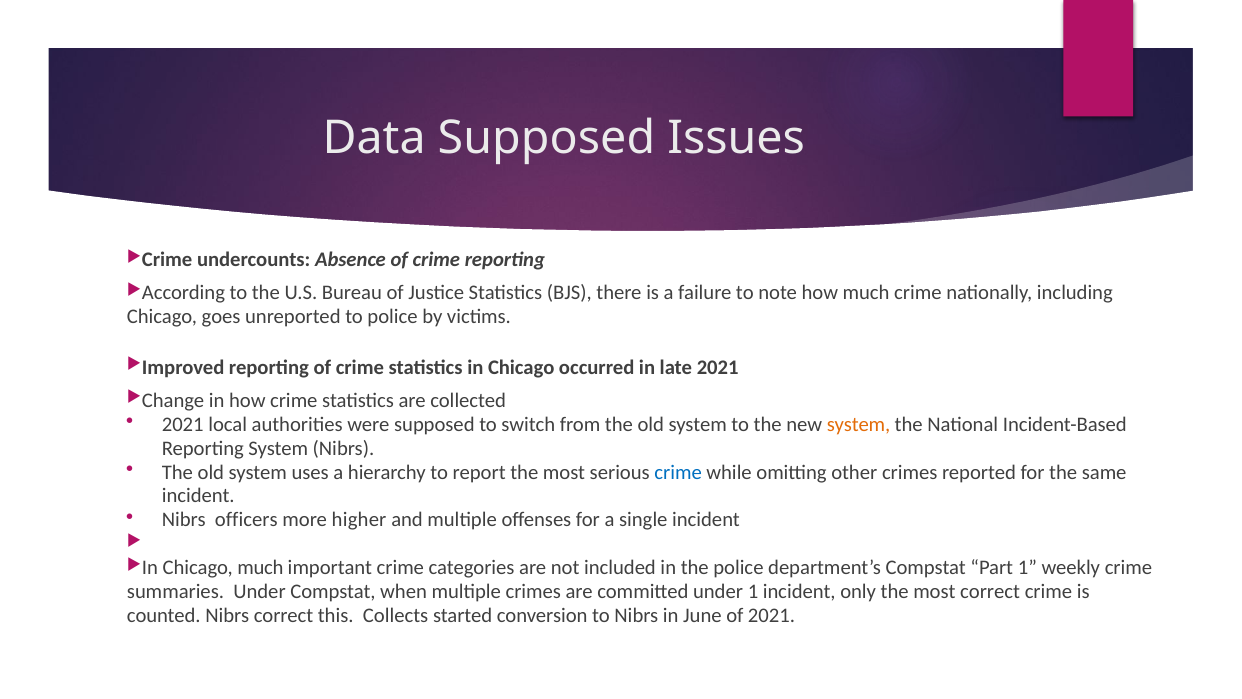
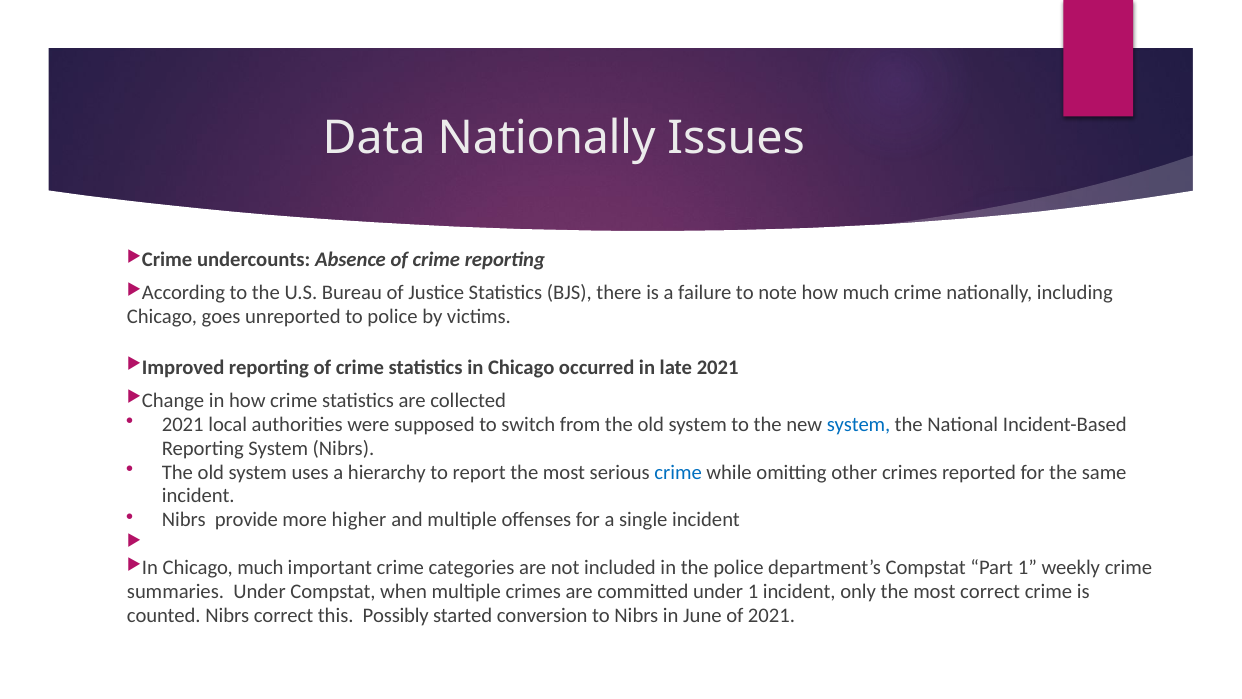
Data Supposed: Supposed -> Nationally
system at (859, 424) colour: orange -> blue
officers: officers -> provide
Collects: Collects -> Possibly
